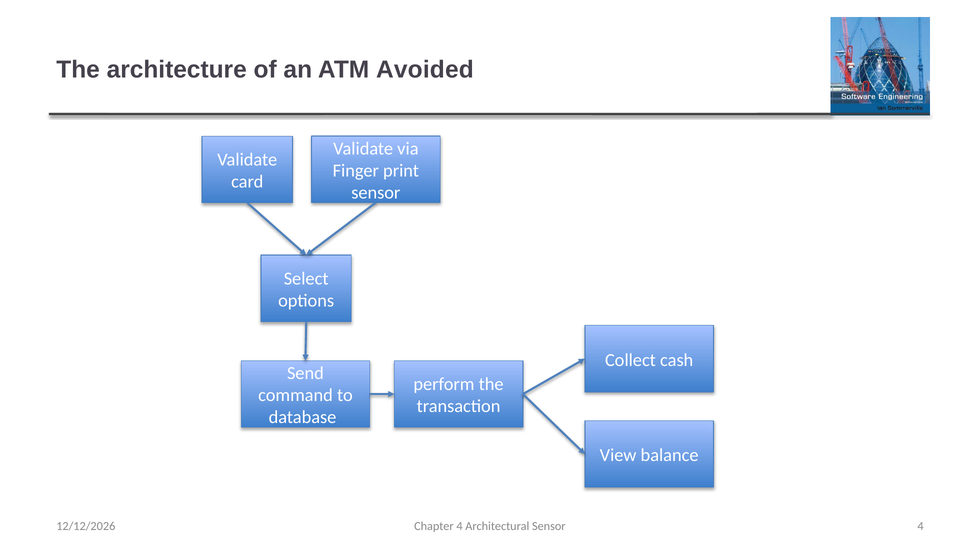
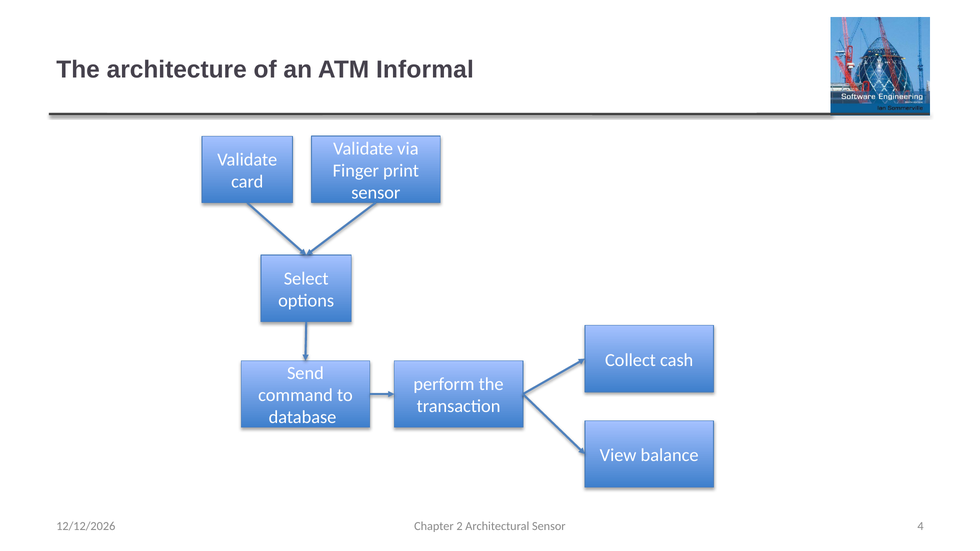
Avoided: Avoided -> Informal
Chapter 4: 4 -> 2
